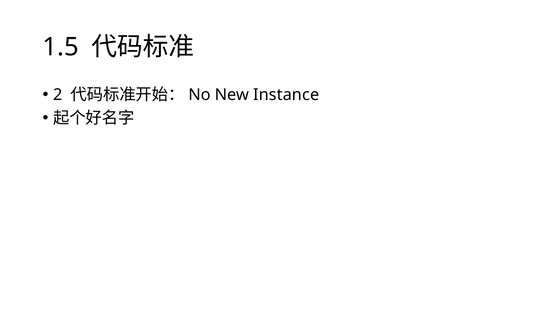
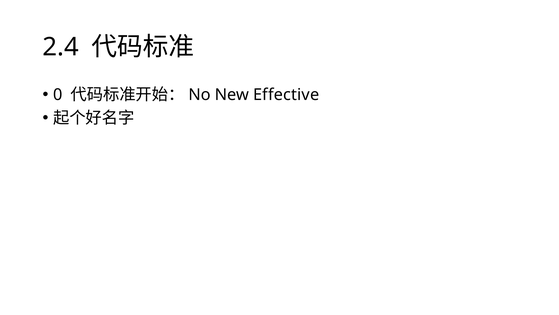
1.5: 1.5 -> 2.4
2: 2 -> 0
Instance: Instance -> Effective
